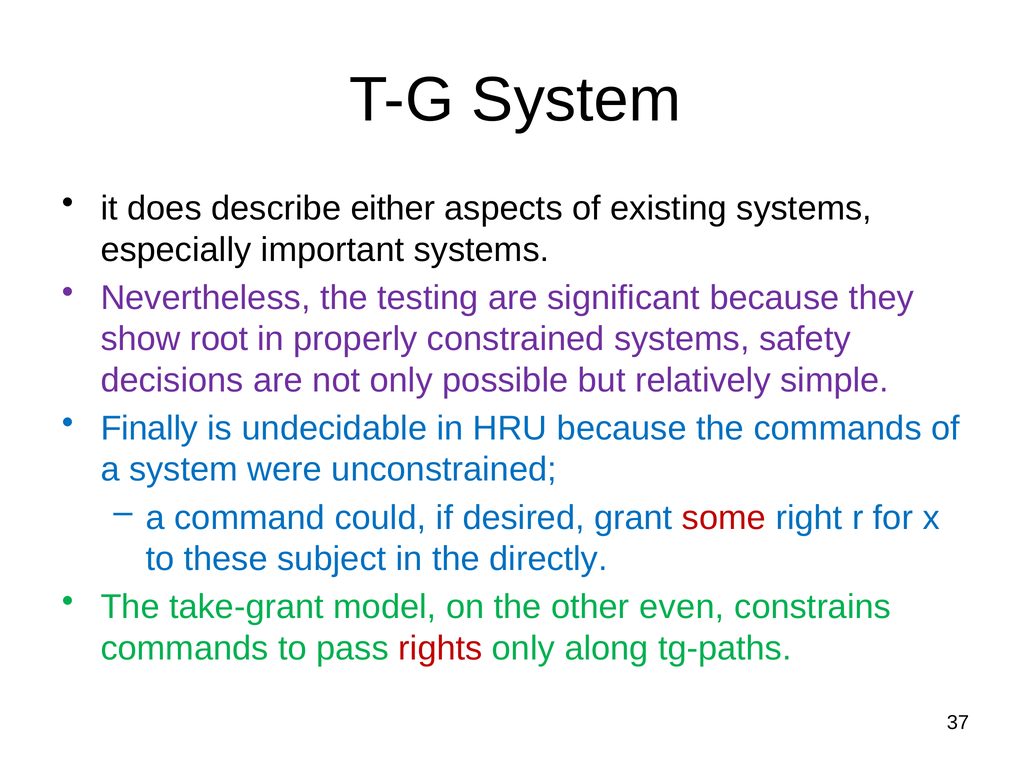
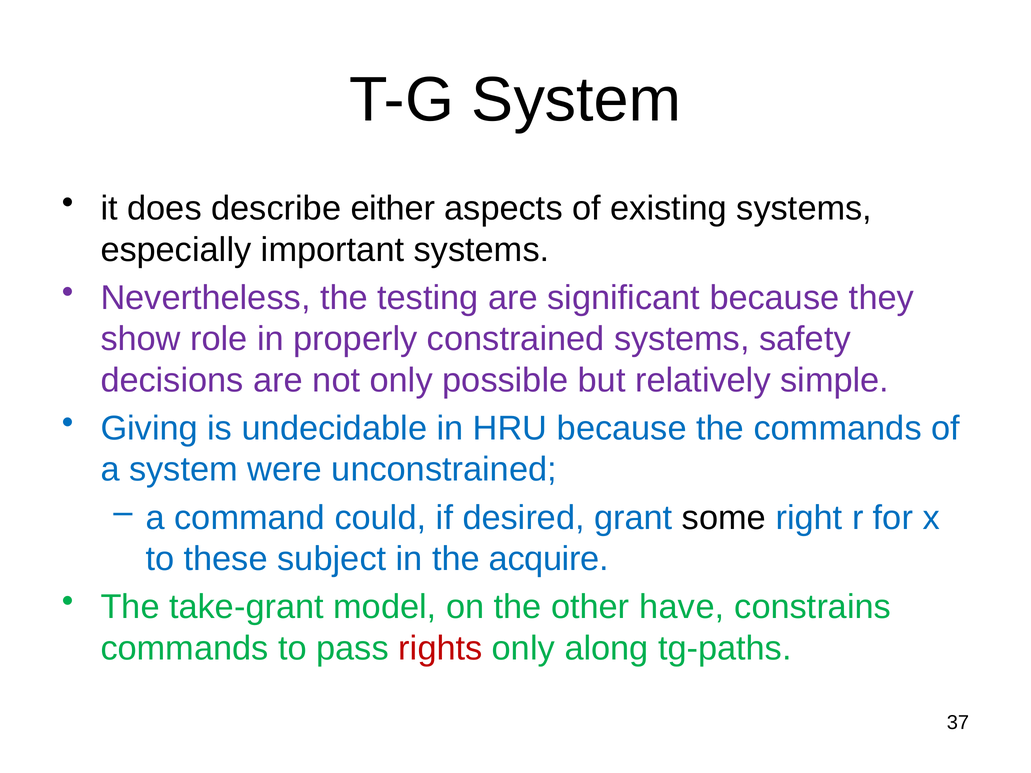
root: root -> role
Finally: Finally -> Giving
some colour: red -> black
directly: directly -> acquire
even: even -> have
